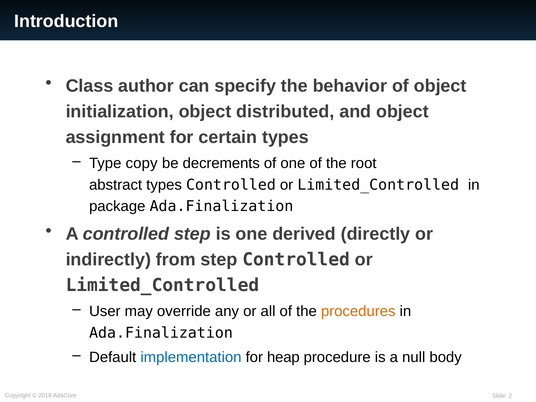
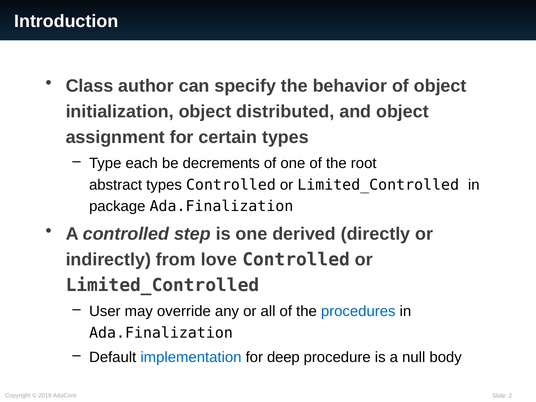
copy: copy -> each
from step: step -> love
procedures colour: orange -> blue
heap: heap -> deep
